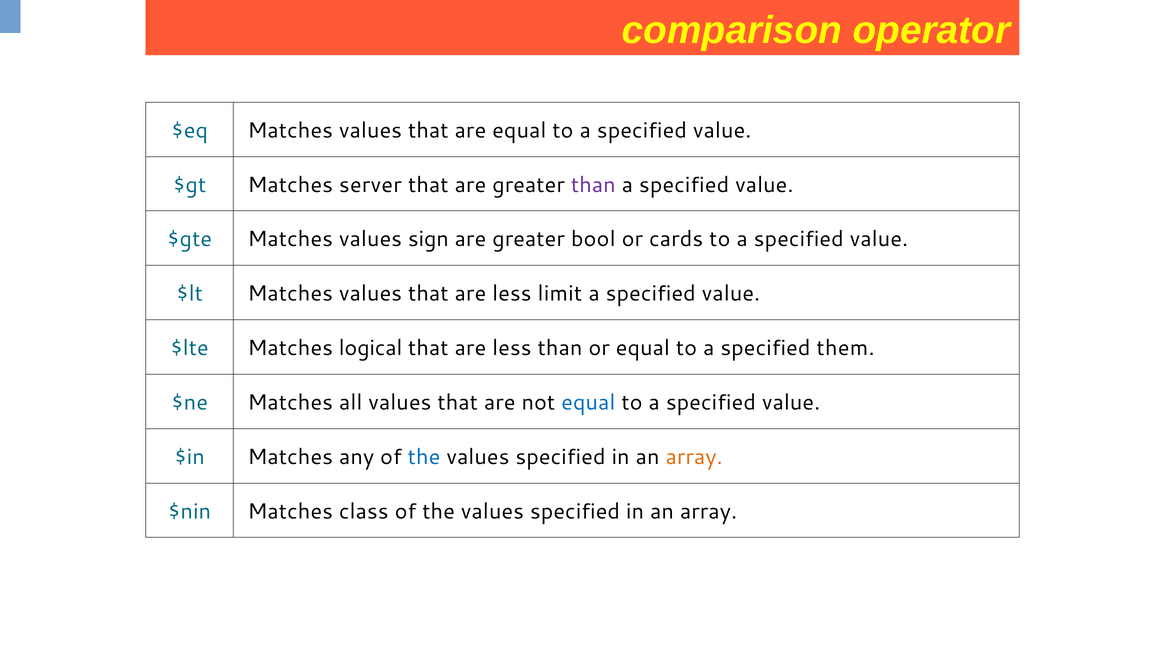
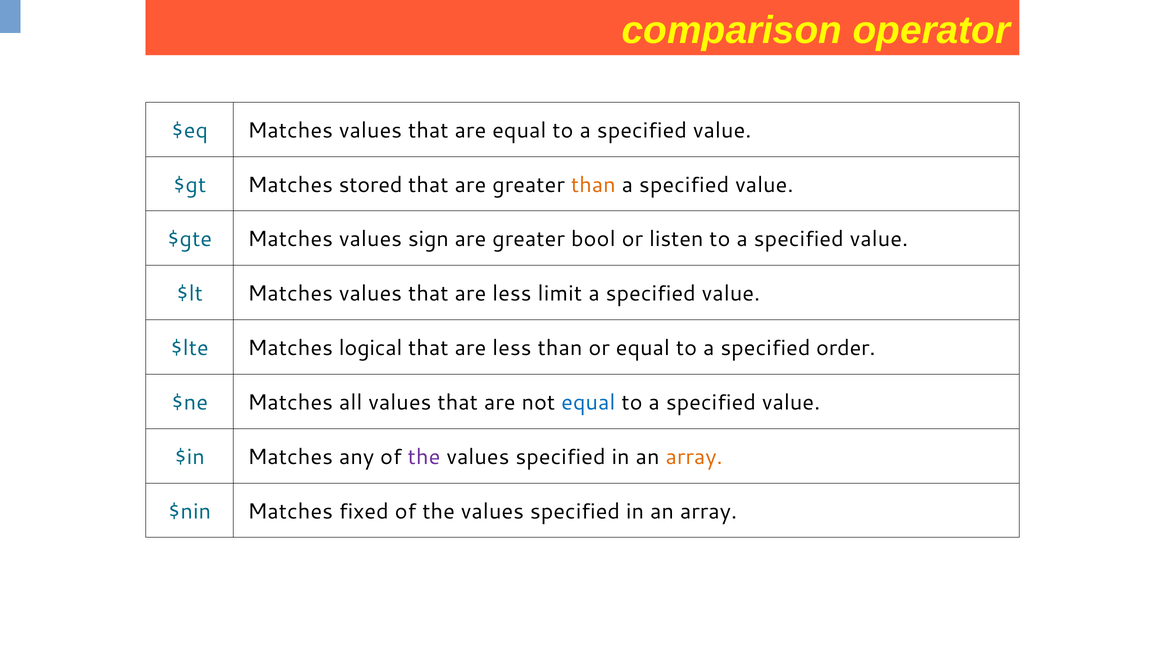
server: server -> stored
than at (593, 185) colour: purple -> orange
cards: cards -> listen
them: them -> order
the at (424, 456) colour: blue -> purple
class: class -> fixed
